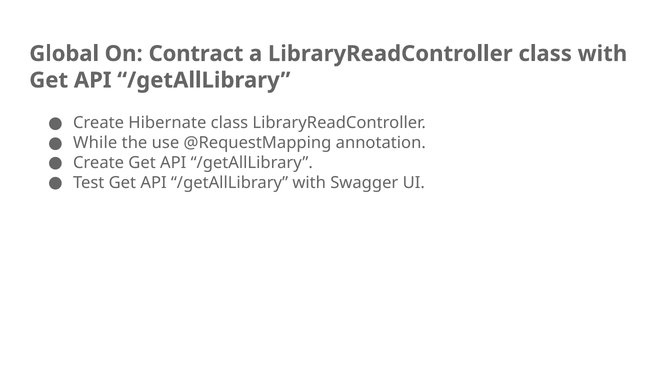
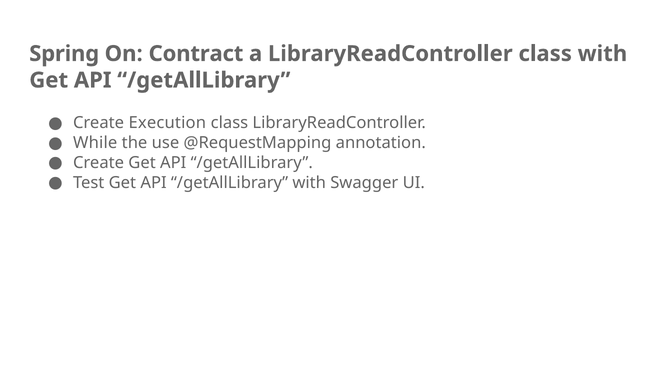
Global: Global -> Spring
Hibernate: Hibernate -> Execution
